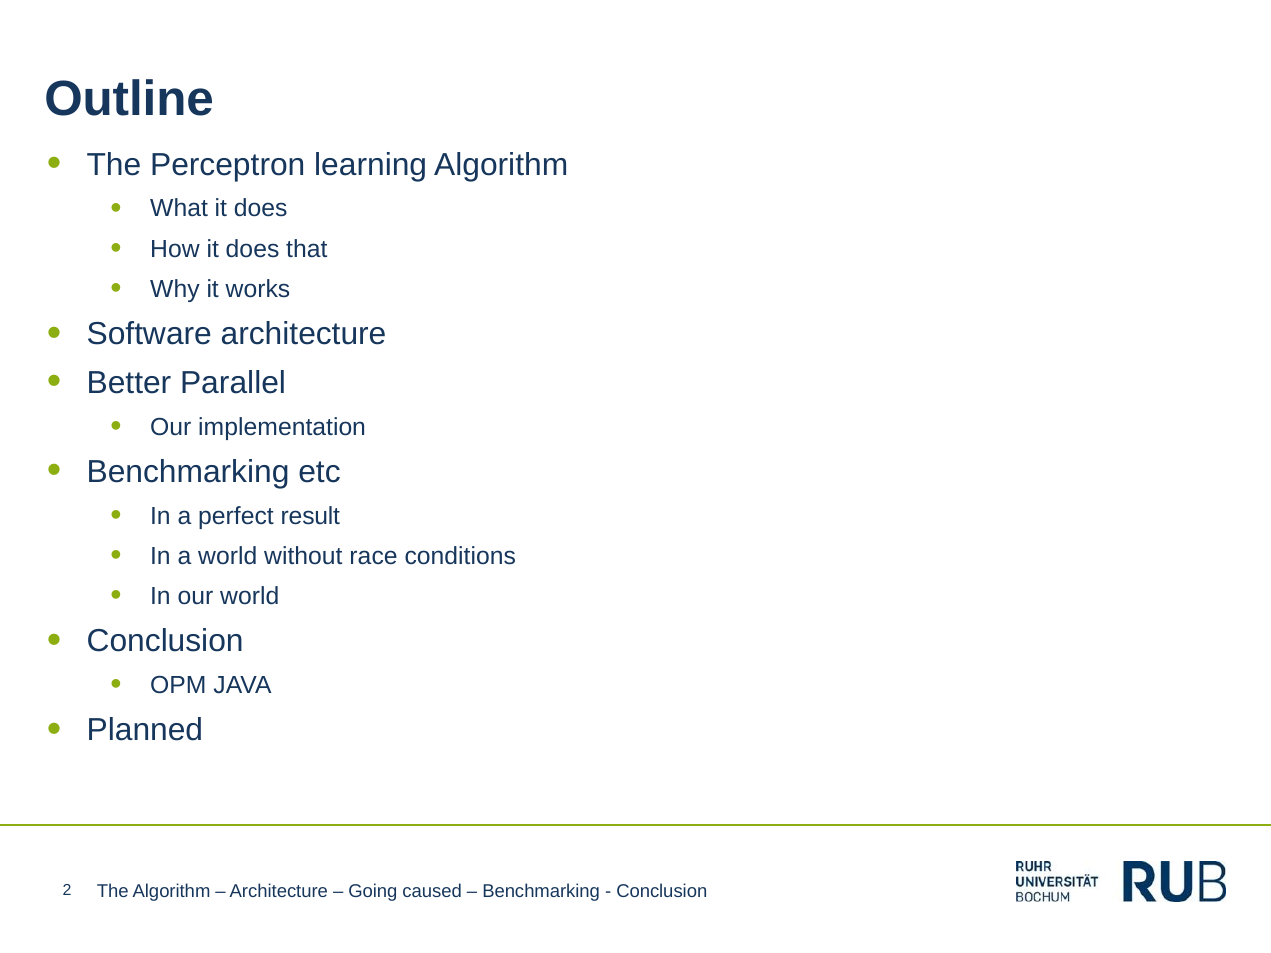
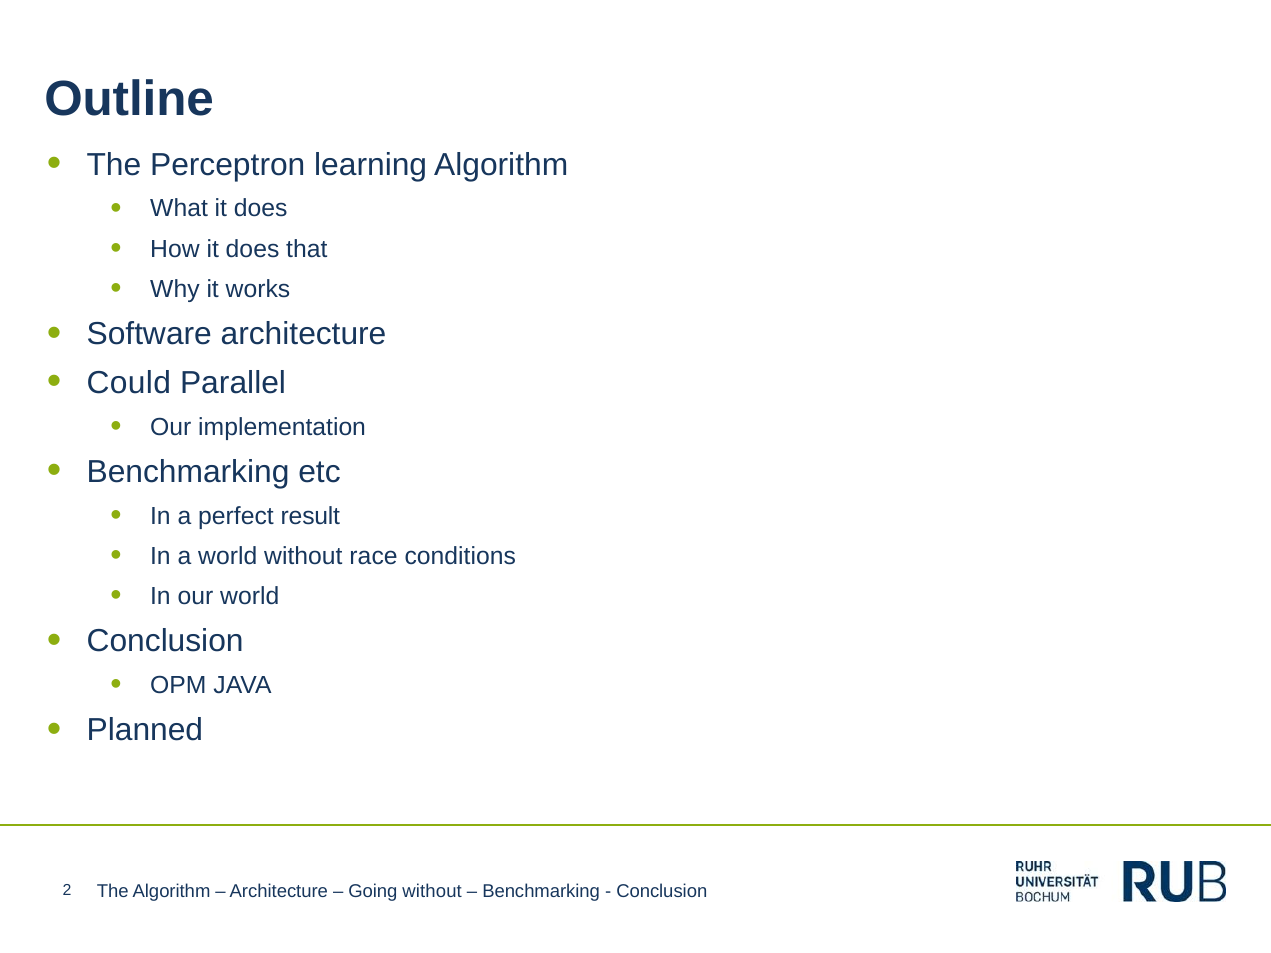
Better: Better -> Could
Going caused: caused -> without
